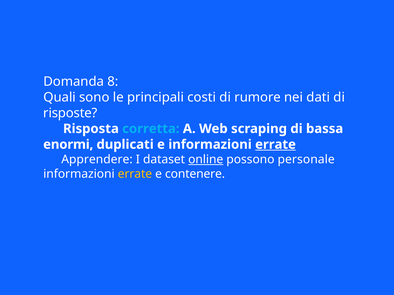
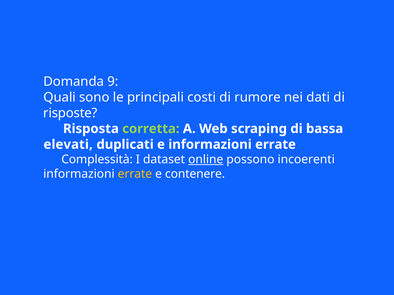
8: 8 -> 9
corretta colour: light blue -> light green
enormi: enormi -> elevati
errate at (275, 145) underline: present -> none
Apprendere: Apprendere -> Complessità
personale: personale -> incoerenti
